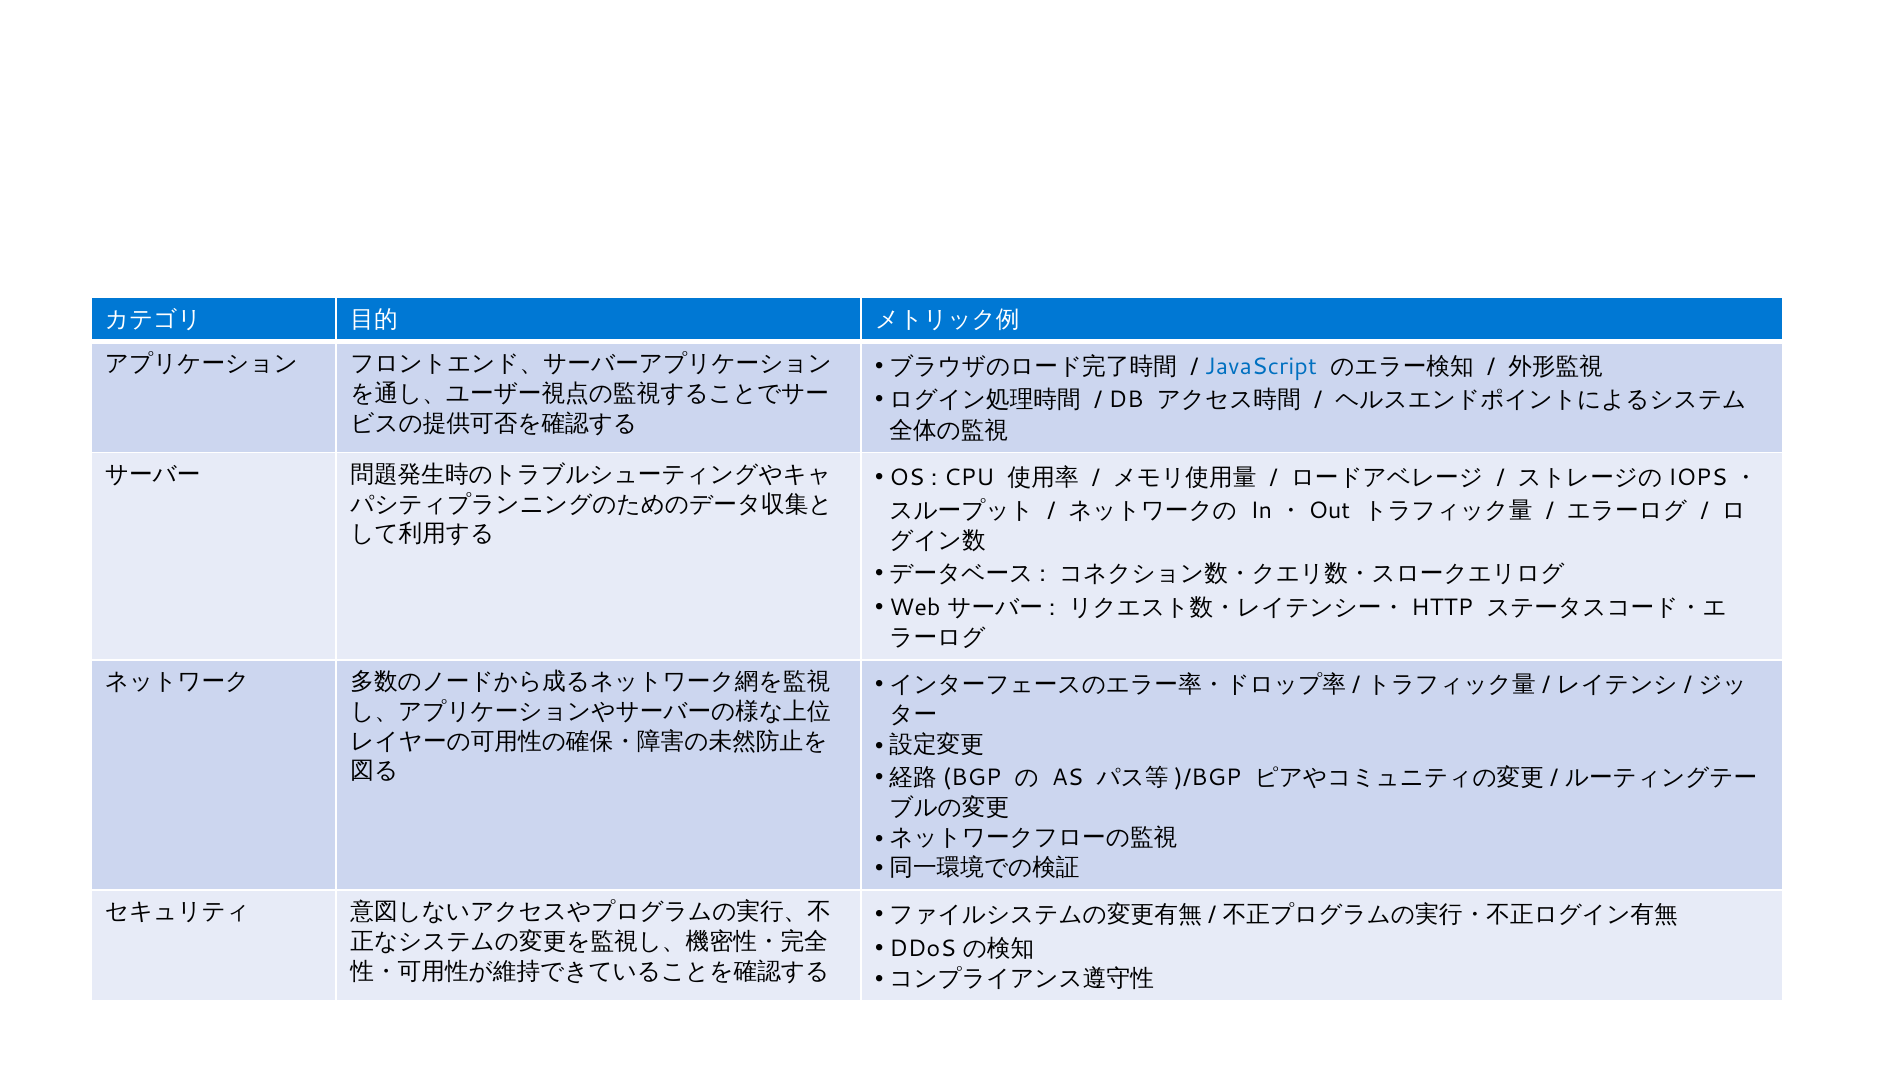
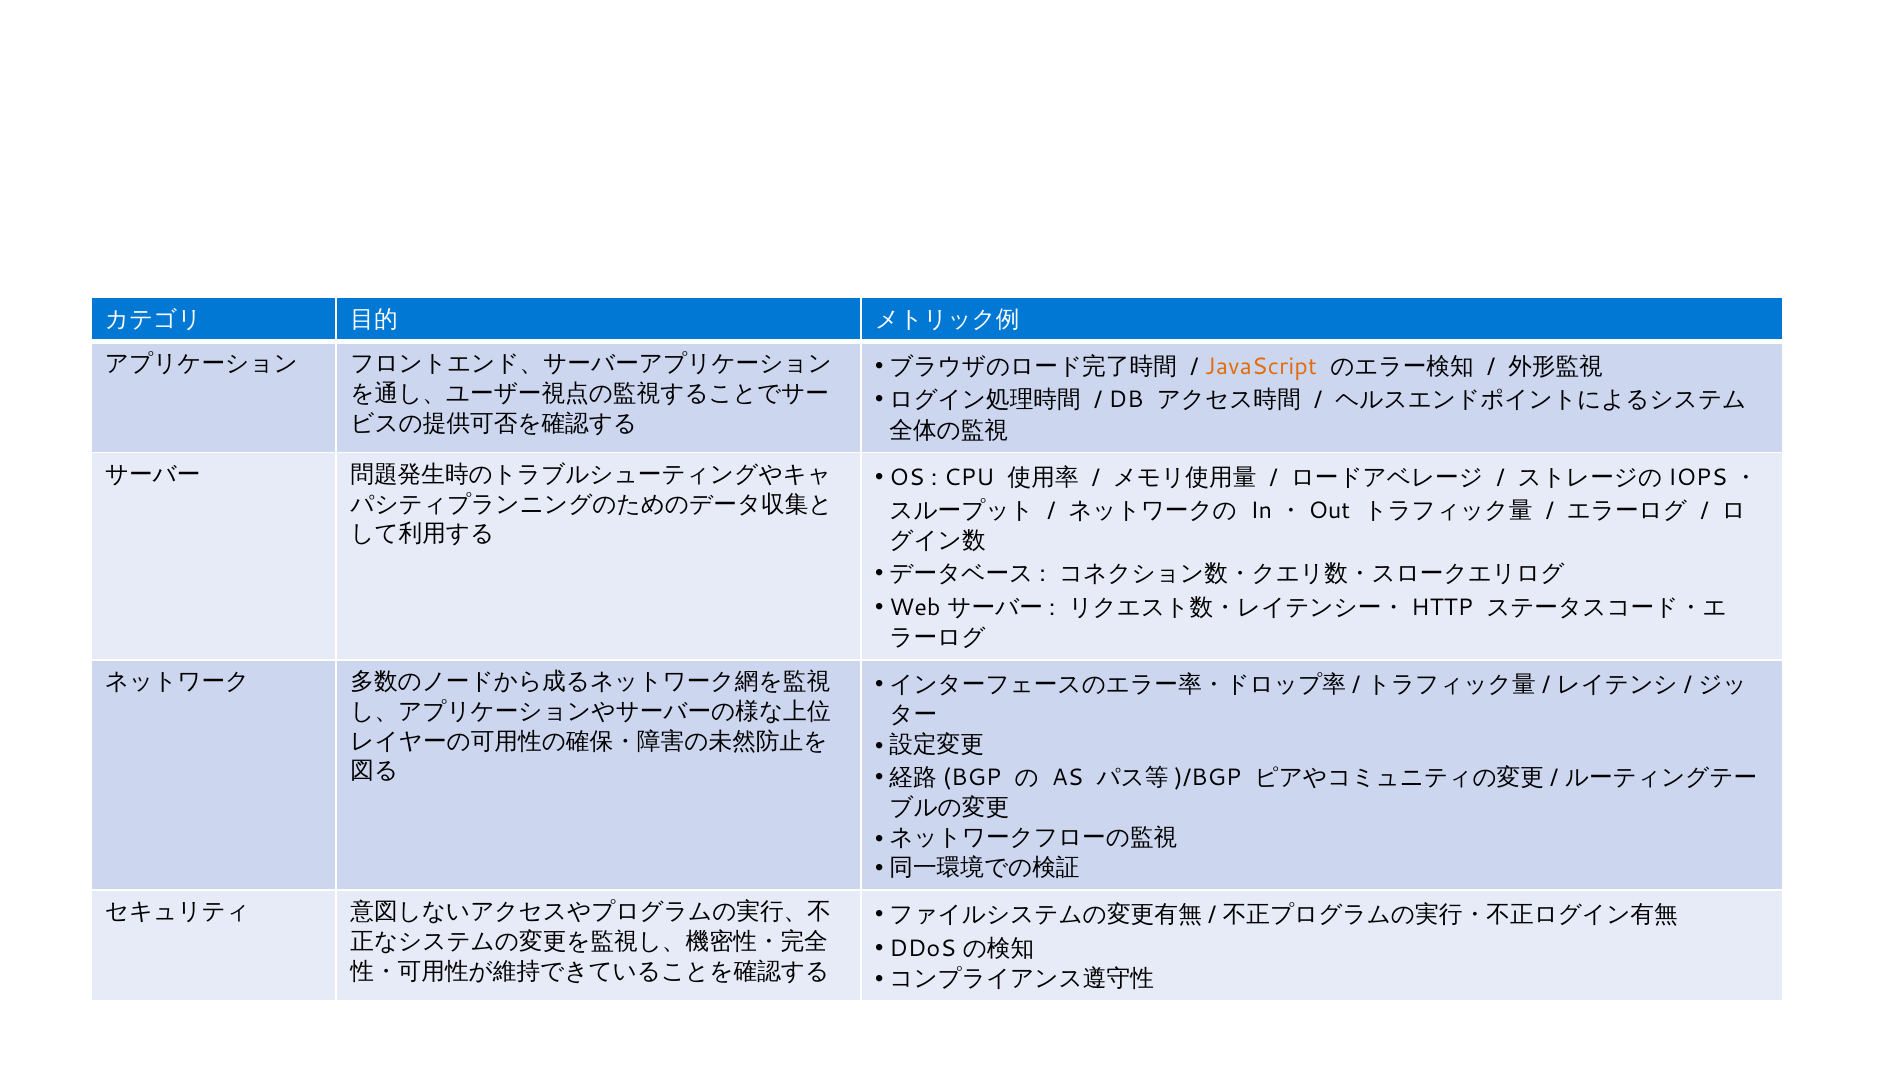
JavaScript colour: blue -> orange
